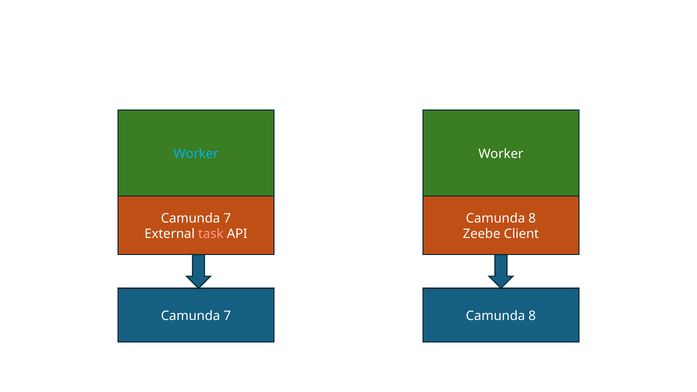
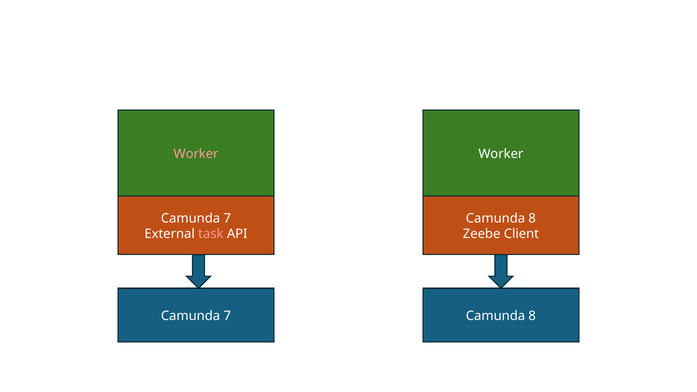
Worker at (196, 154) colour: light blue -> pink
